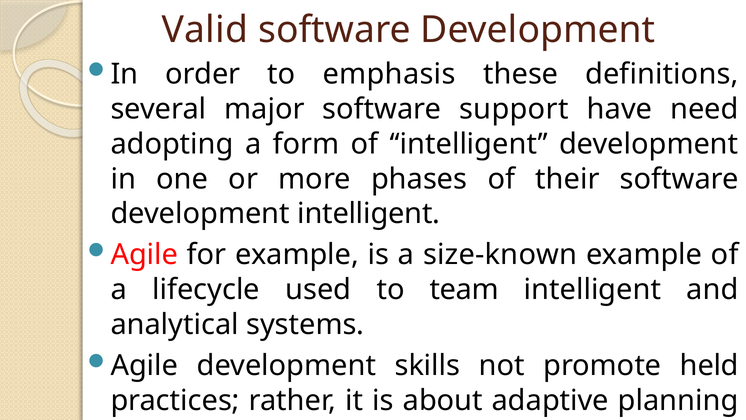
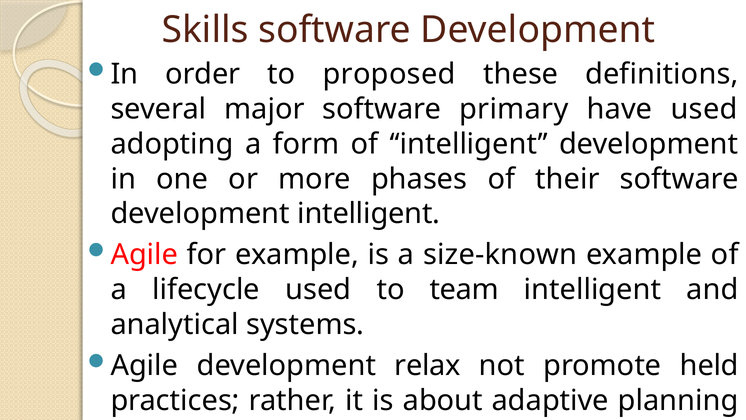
Valid: Valid -> Skills
emphasis: emphasis -> proposed
support: support -> primary
have need: need -> used
skills: skills -> relax
